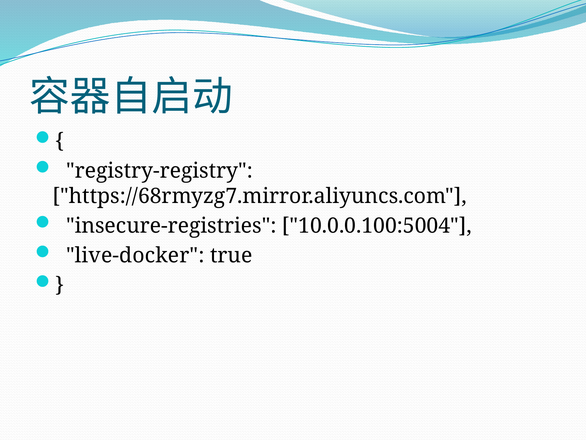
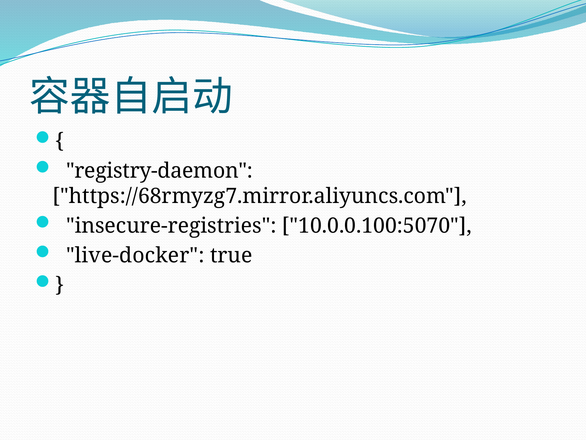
registry-registry: registry-registry -> registry-daemon
10.0.0.100:5004: 10.0.0.100:5004 -> 10.0.0.100:5070
